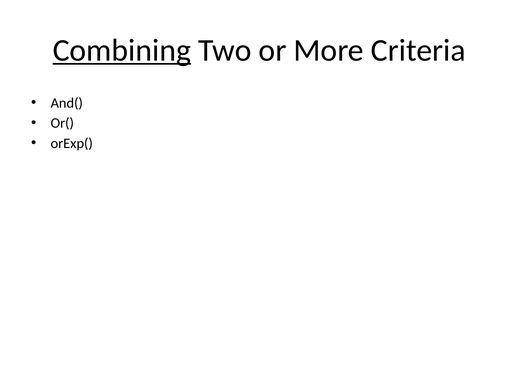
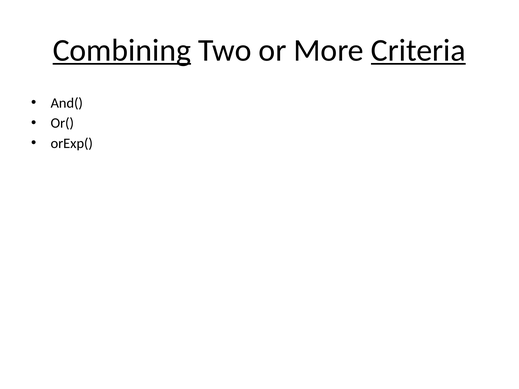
Criteria underline: none -> present
